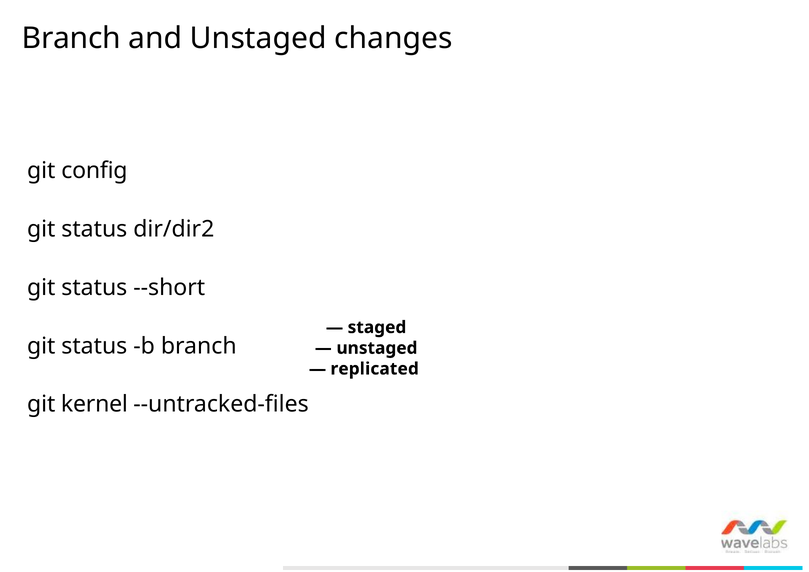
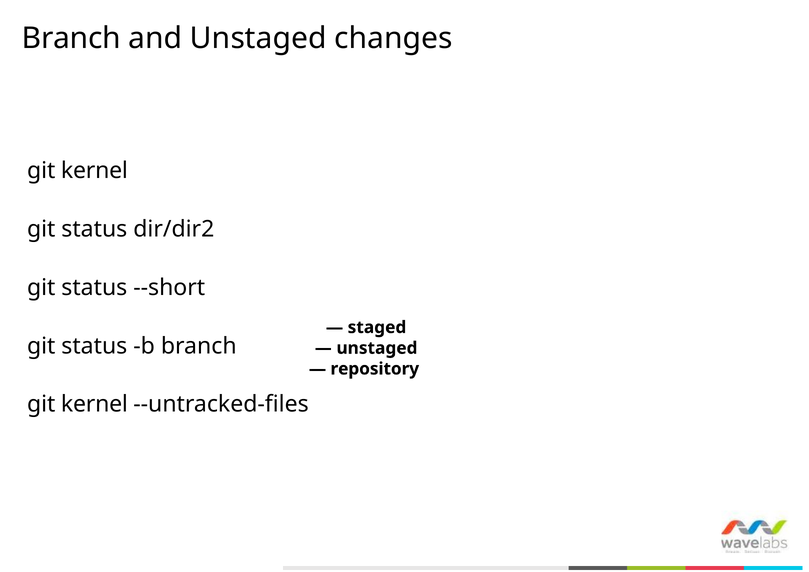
config at (94, 171): config -> kernel
replicated: replicated -> repository
